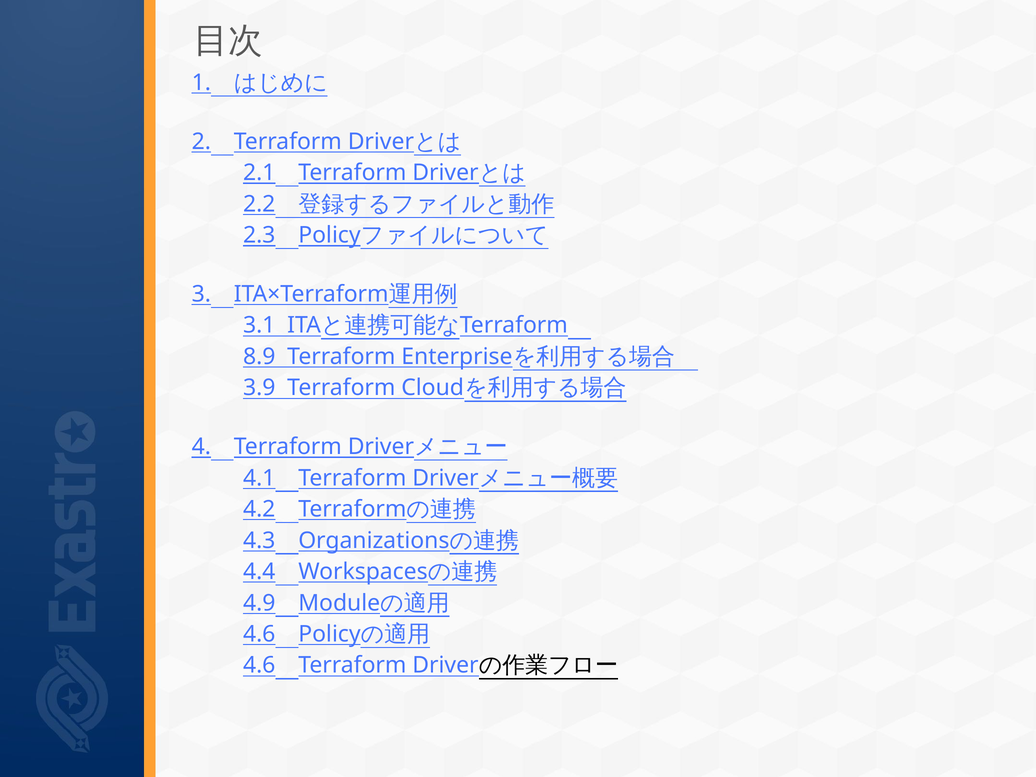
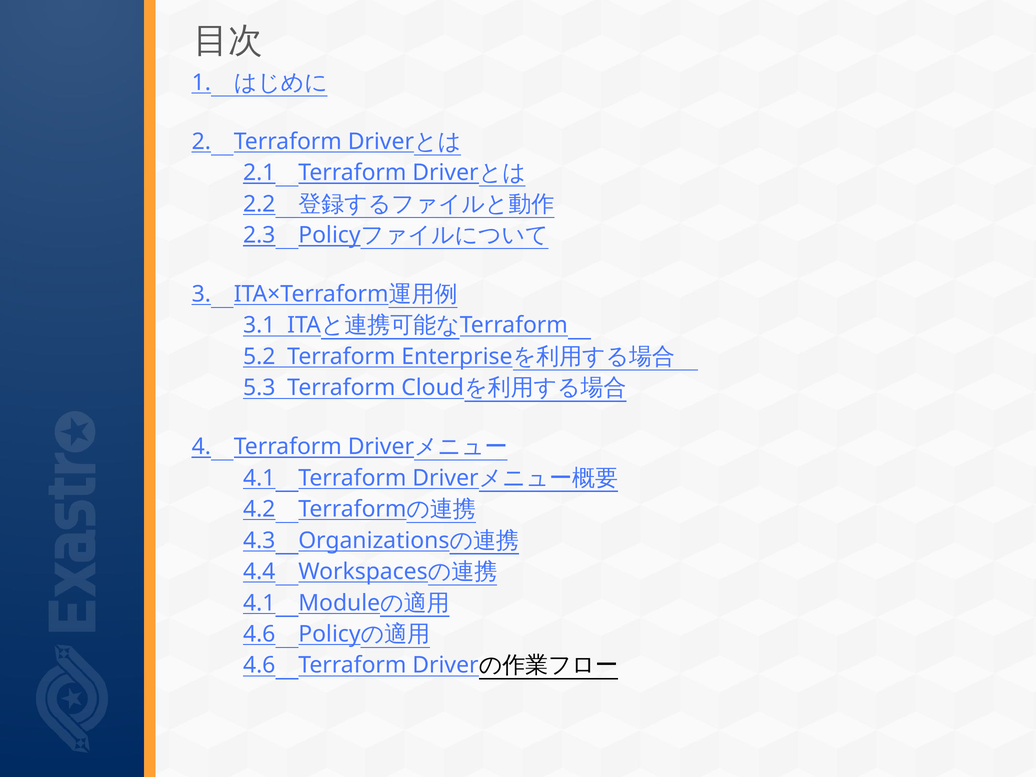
8.9: 8.9 -> 5.2
3.9: 3.9 -> 5.3
4.9 at (259, 603): 4.9 -> 4.1
